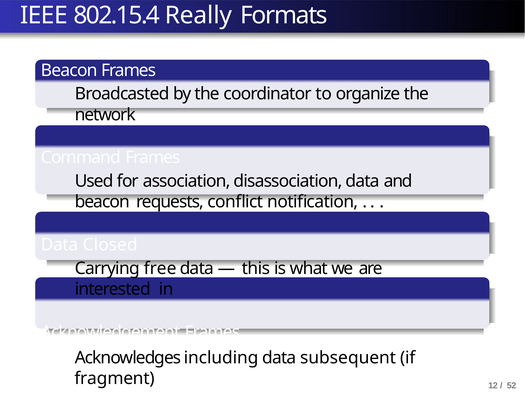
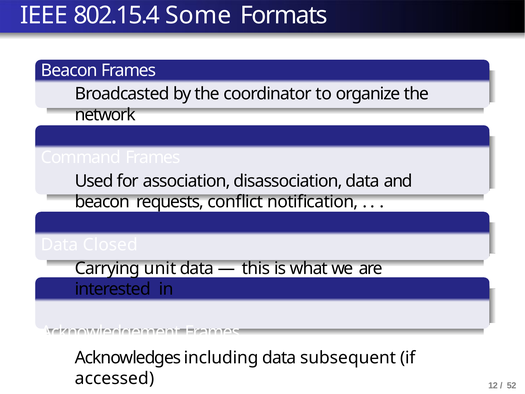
Really: Really -> Some
free: free -> unit
fragment: fragment -> accessed
